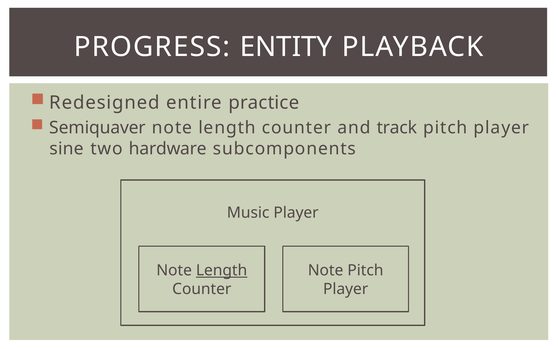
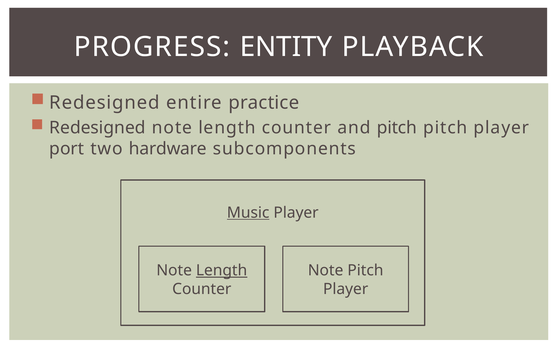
Semiquaver at (98, 128): Semiquaver -> Redesigned
and track: track -> pitch
sine: sine -> port
Music underline: none -> present
